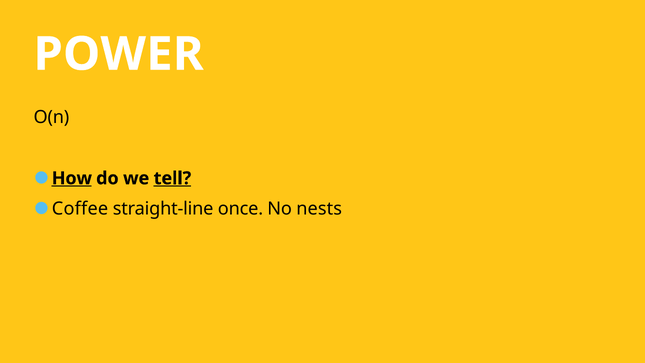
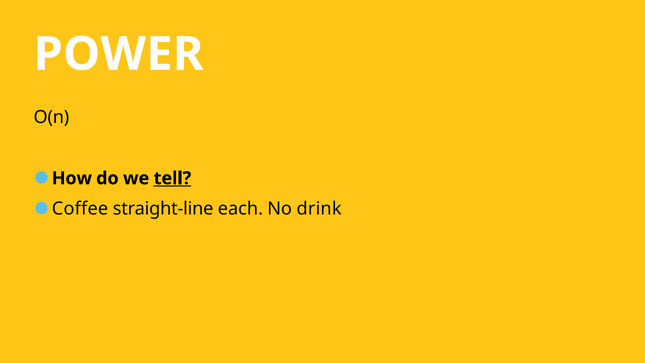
How underline: present -> none
once: once -> each
nests: nests -> drink
